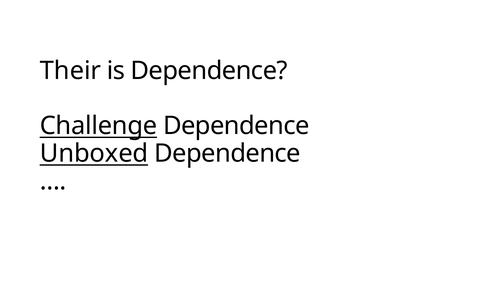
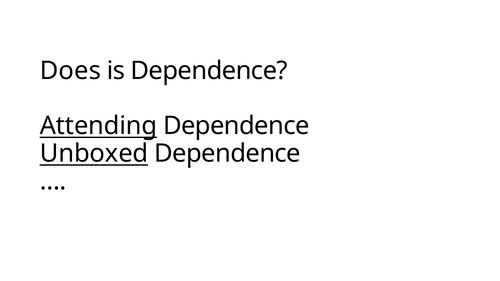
Their: Their -> Does
Challenge: Challenge -> Attending
